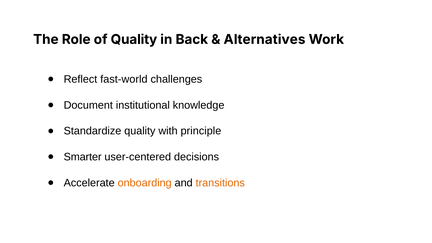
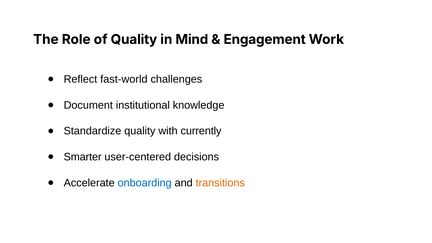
Back: Back -> Mind
Alternatives: Alternatives -> Engagement
principle: principle -> currently
onboarding colour: orange -> blue
